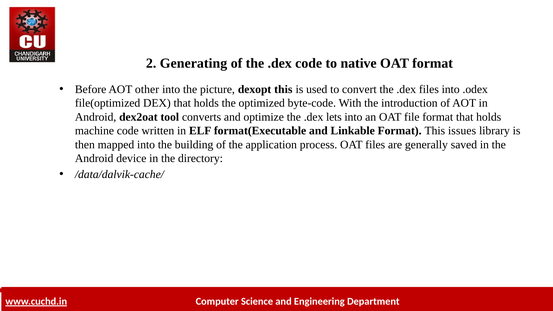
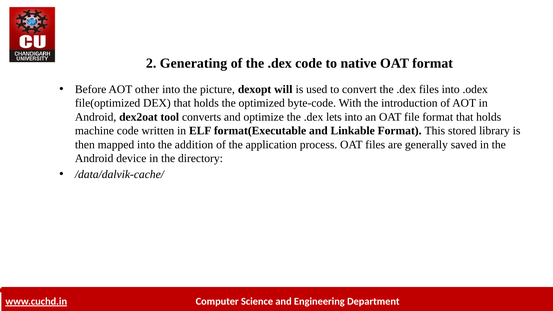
dexopt this: this -> will
issues: issues -> stored
building: building -> addition
